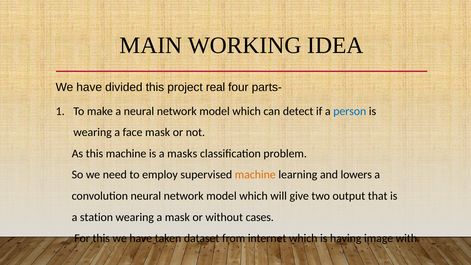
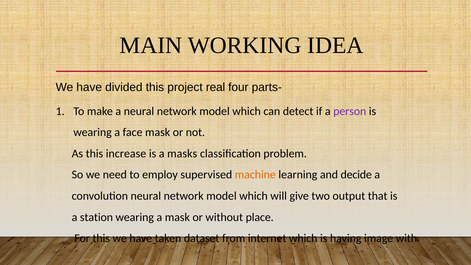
person at (350, 111) colour: blue -> purple
this machine: machine -> increase
lowers: lowers -> decide
cases: cases -> place
